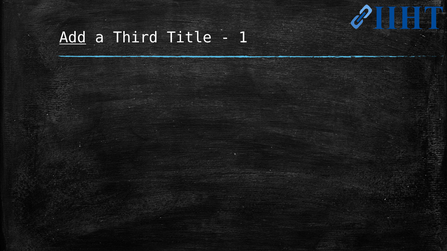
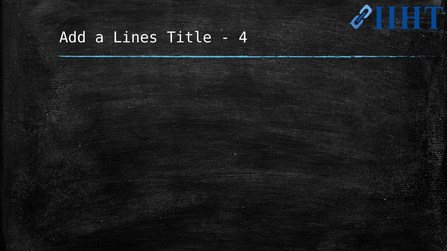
Add underline: present -> none
Third: Third -> Lines
1: 1 -> 4
